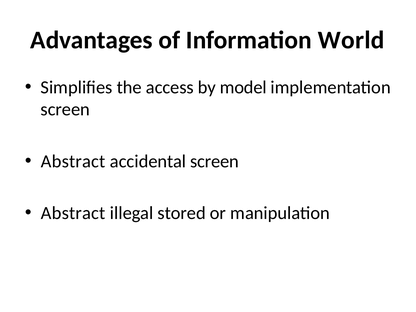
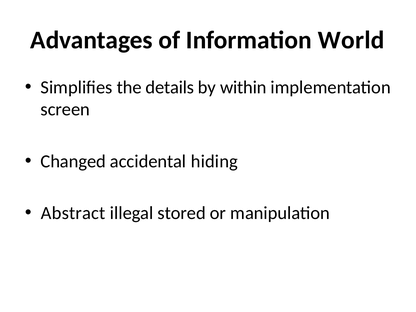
access: access -> details
model: model -> within
Abstract at (73, 161): Abstract -> Changed
accidental screen: screen -> hiding
